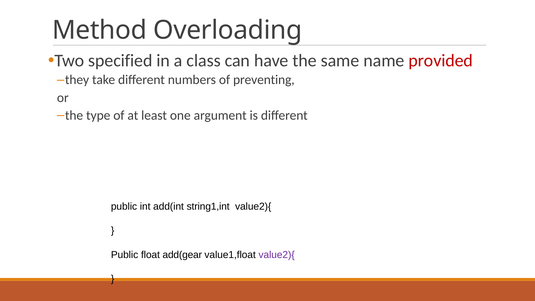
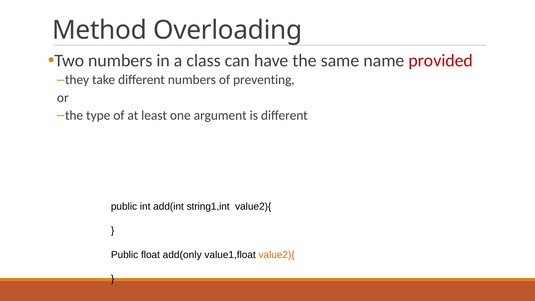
Two specified: specified -> numbers
add(gear: add(gear -> add(only
value2){ at (277, 255) colour: purple -> orange
